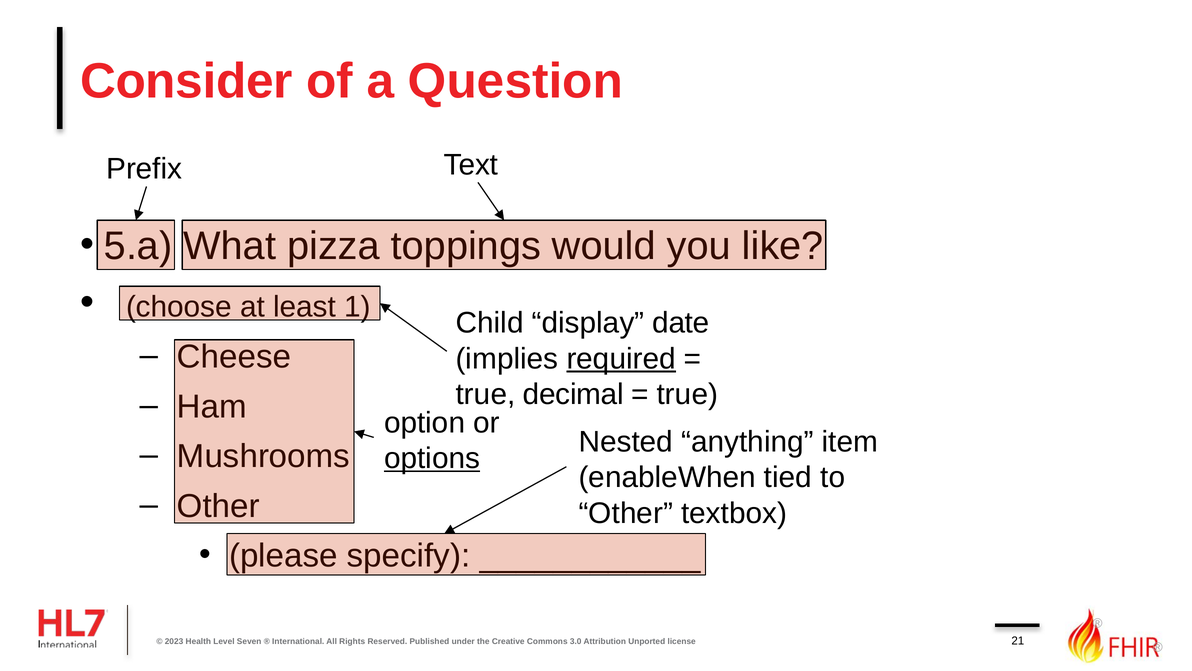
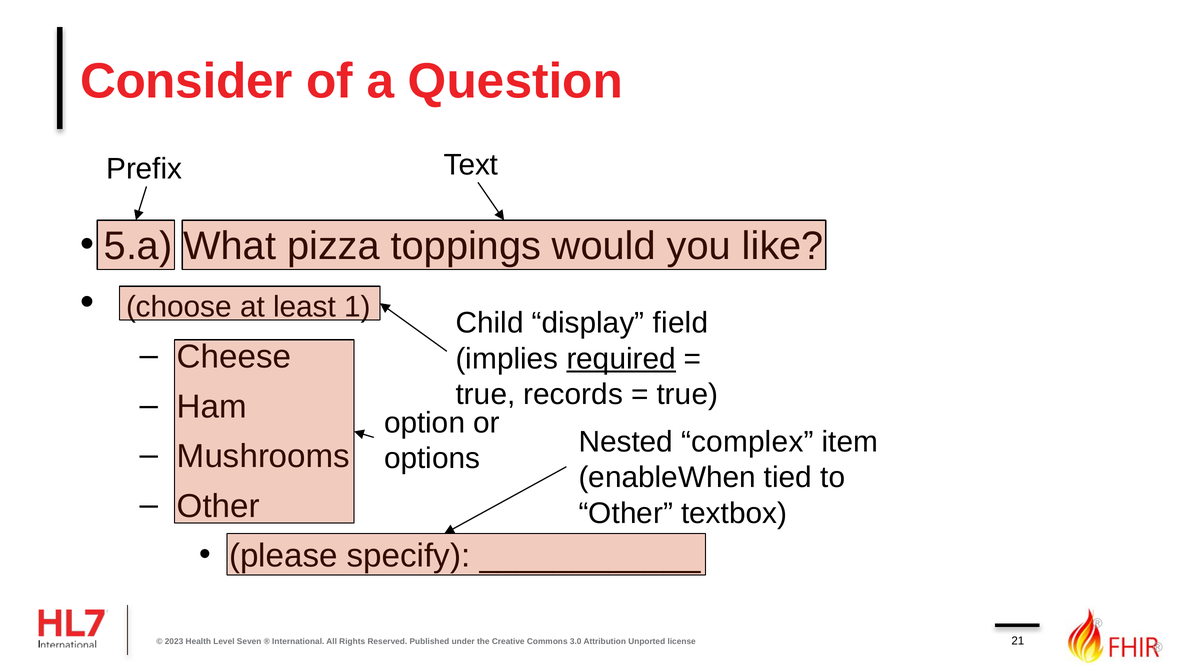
date: date -> field
decimal: decimal -> records
anything: anything -> complex
options underline: present -> none
